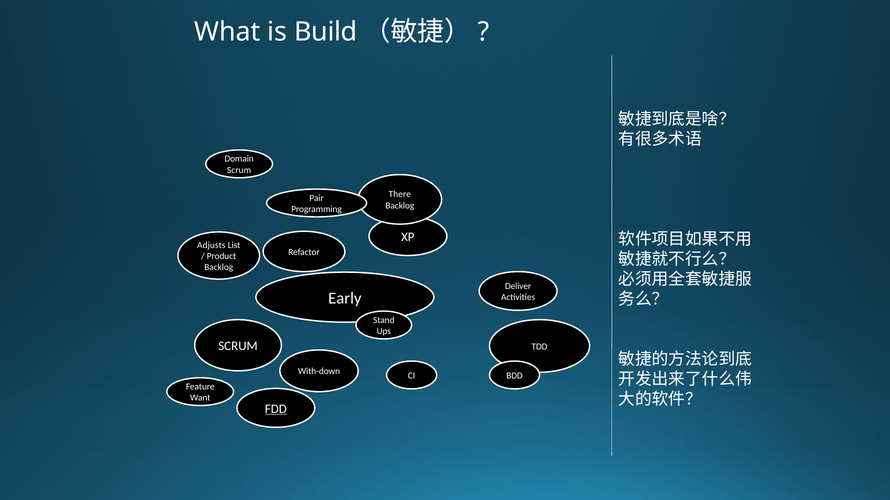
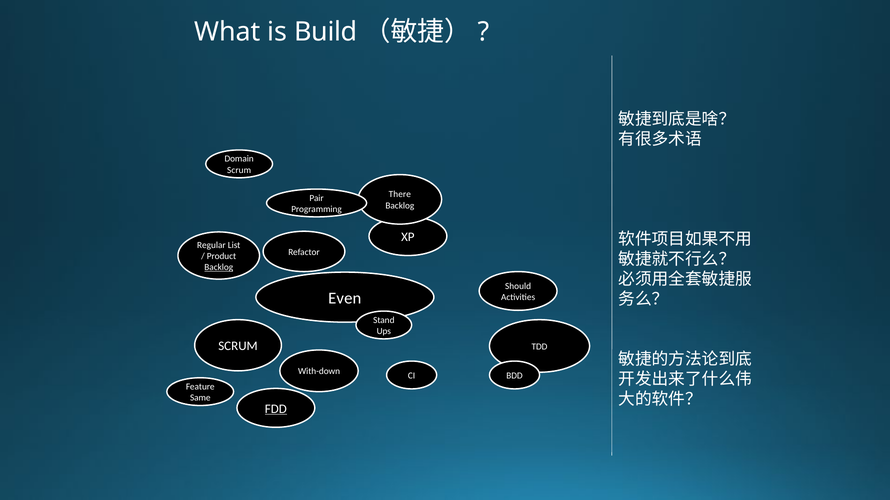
Adjusts: Adjusts -> Regular
Backlog at (219, 268) underline: none -> present
Deliver: Deliver -> Should
Early: Early -> Even
Want: Want -> Same
